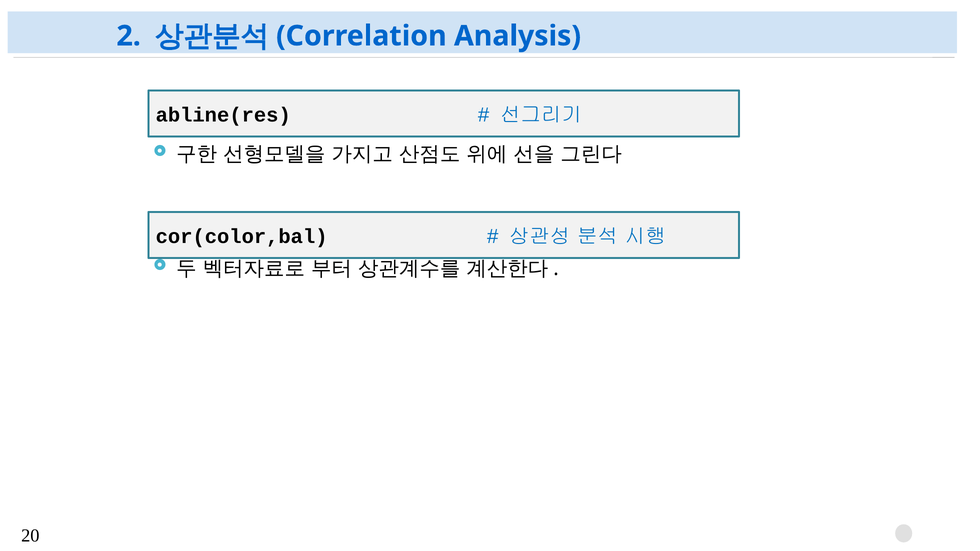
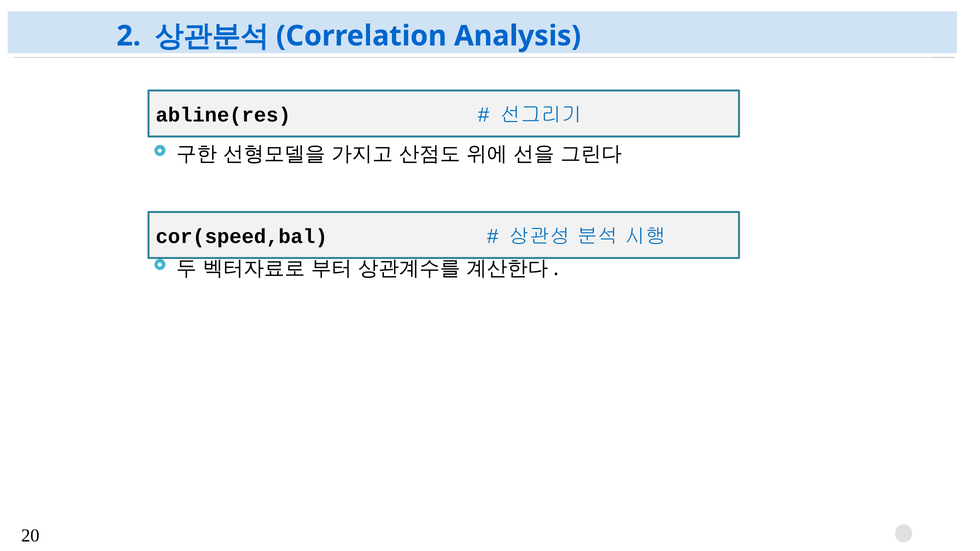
cor(color,bal: cor(color,bal -> cor(speed,bal
